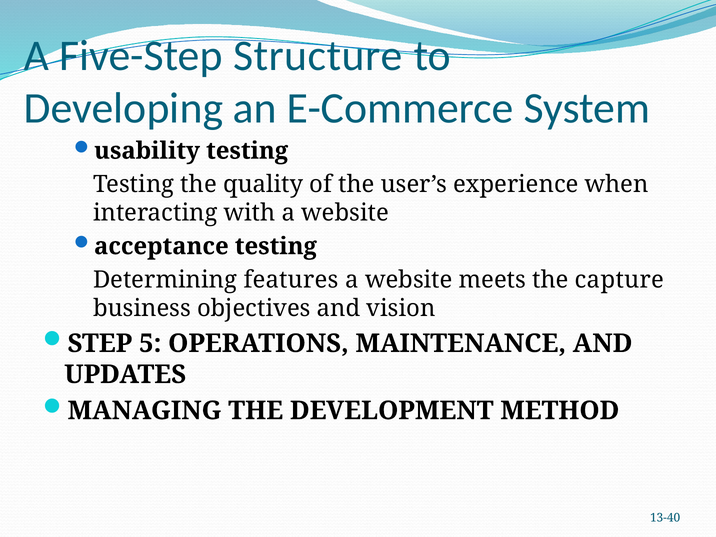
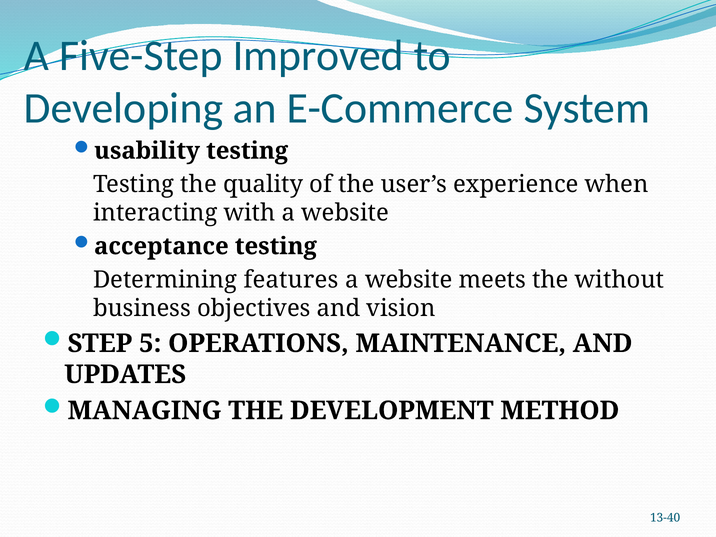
Structure: Structure -> Improved
capture: capture -> without
